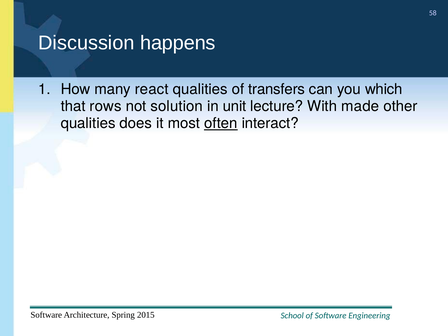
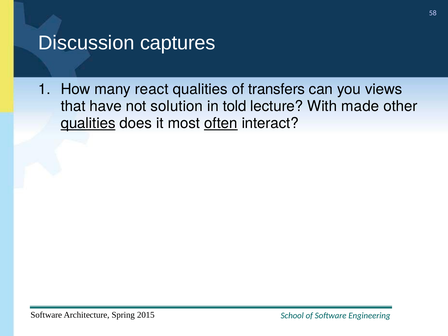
happens: happens -> captures
which: which -> views
rows: rows -> have
unit: unit -> told
qualities at (88, 123) underline: none -> present
